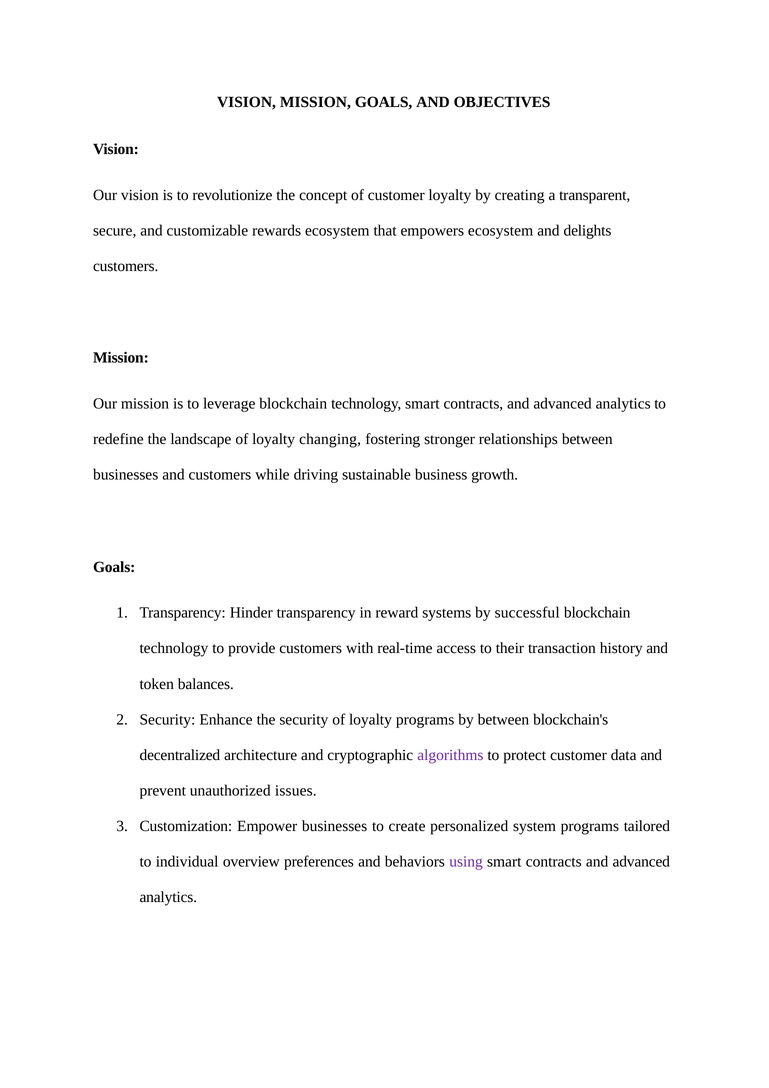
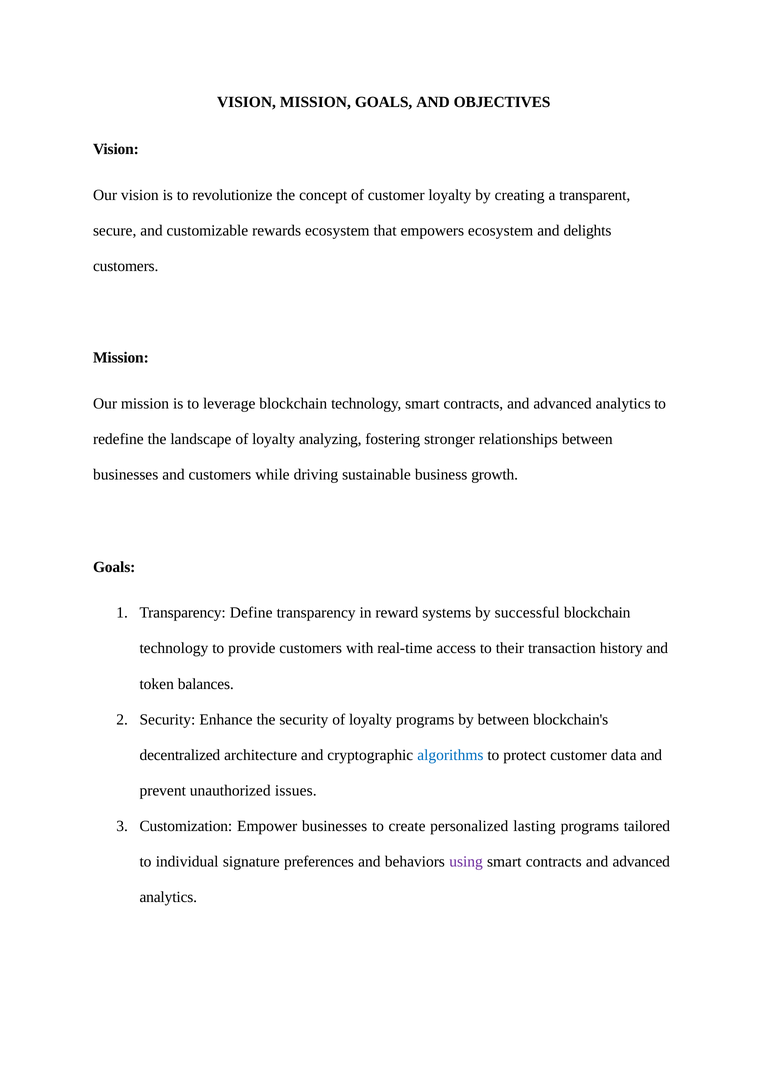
changing: changing -> analyzing
Hinder: Hinder -> Define
algorithms colour: purple -> blue
system: system -> lasting
overview: overview -> signature
